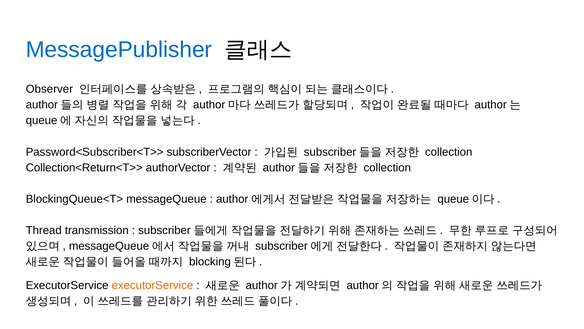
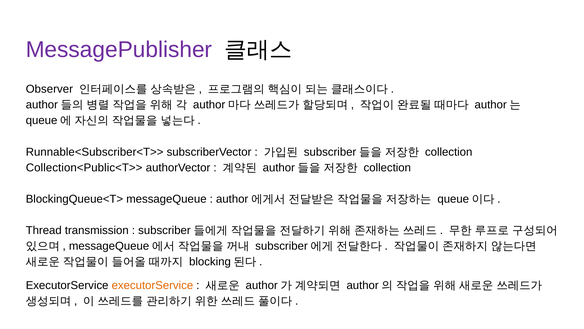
MessagePublisher colour: blue -> purple
Password<Subscriber<T>>: Password<Subscriber<T>> -> Runnable<Subscriber<T>>
Collection<Return<T>>: Collection<Return<T>> -> Collection<Public<T>>
